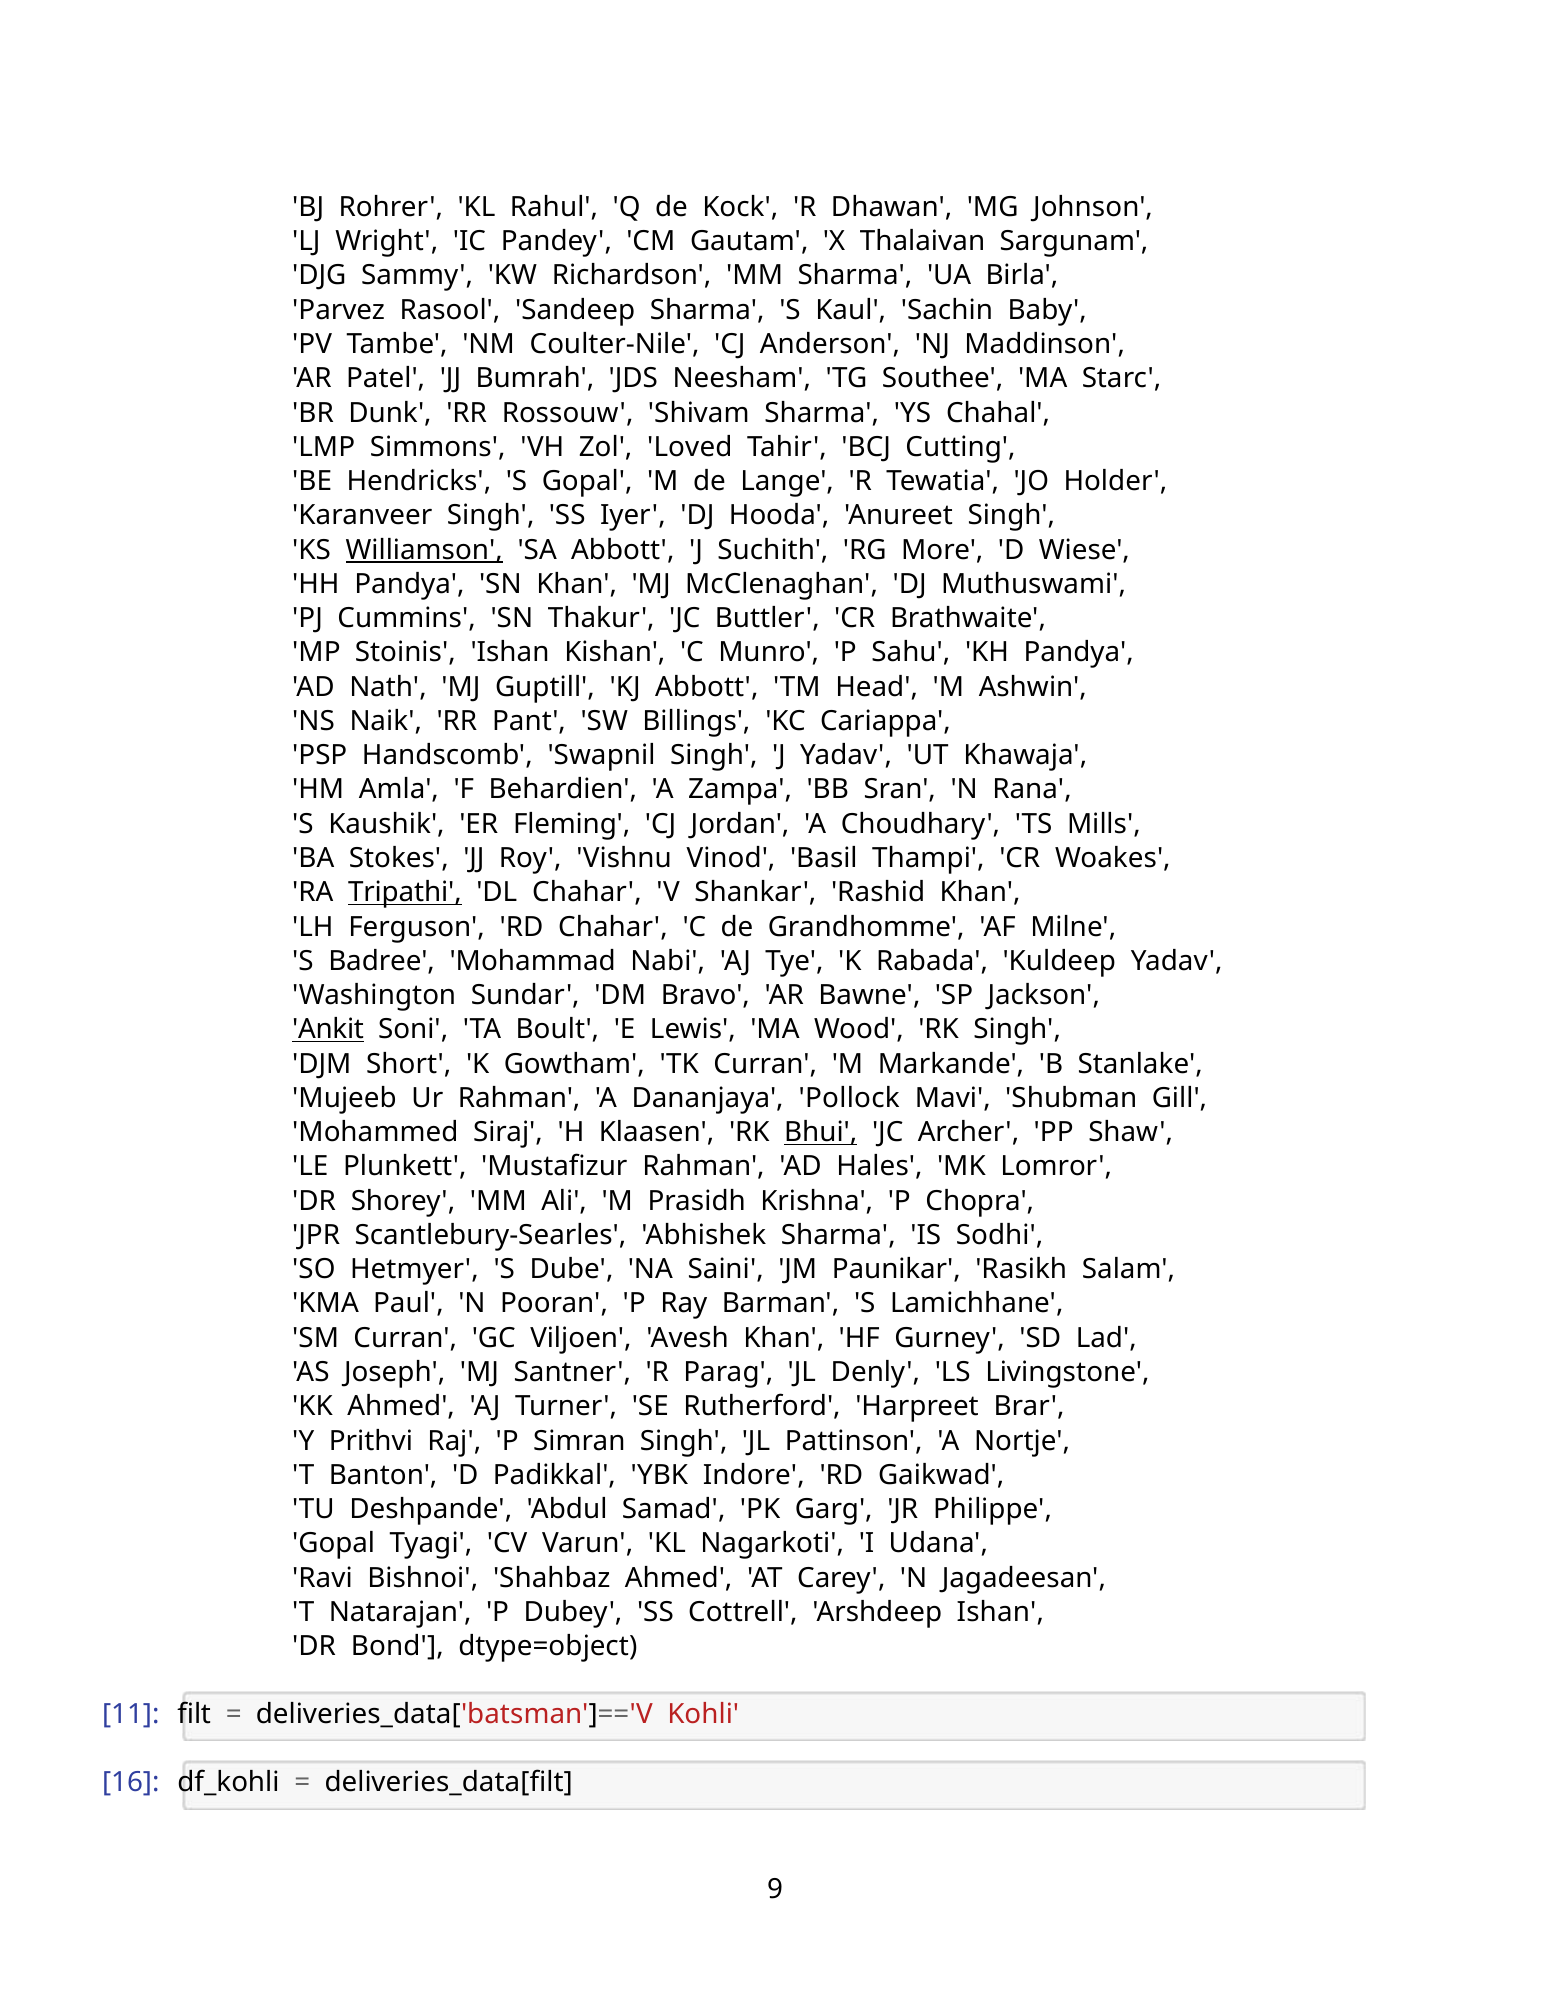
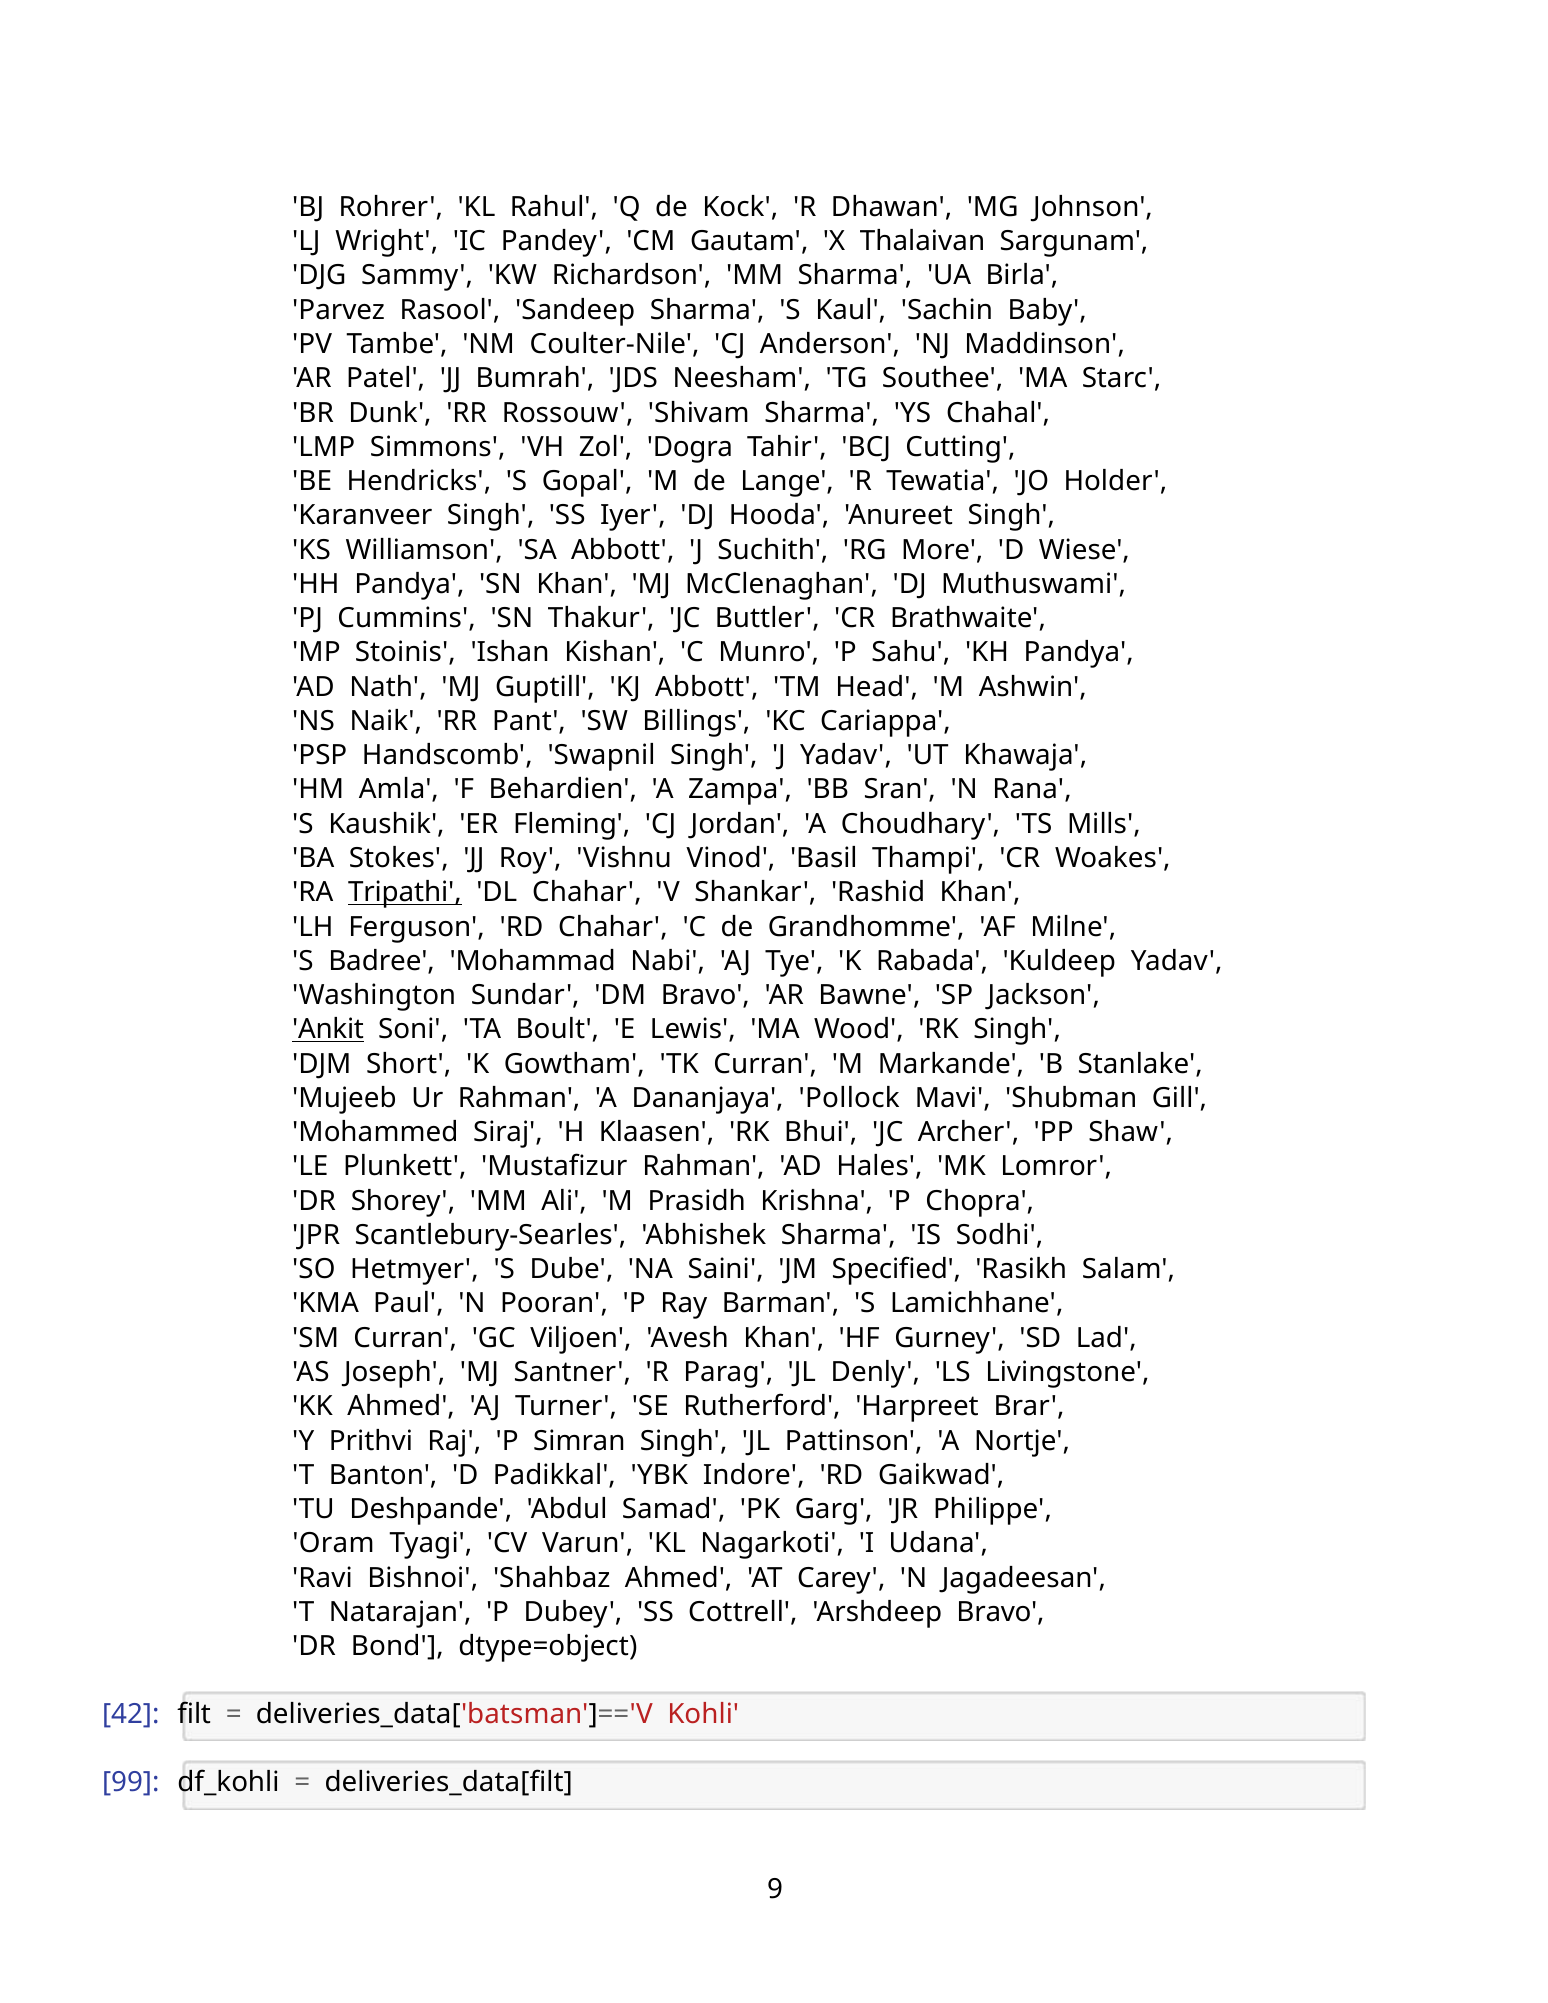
Loved: Loved -> Dogra
Williamson underline: present -> none
Bhui underline: present -> none
Paunikar: Paunikar -> Speciﬁed
Gopal at (334, 1544): Gopal -> Oram
Arshdeep Ishan: Ishan -> Bravo
11: 11 -> 42
16: 16 -> 99
